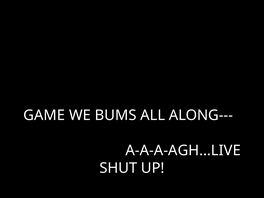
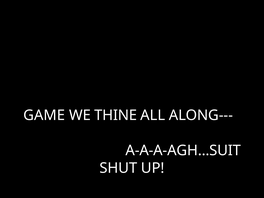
BUMS: BUMS -> THINE
A-A-A-AGH…LIVE: A-A-A-AGH…LIVE -> A-A-A-AGH…SUIT
